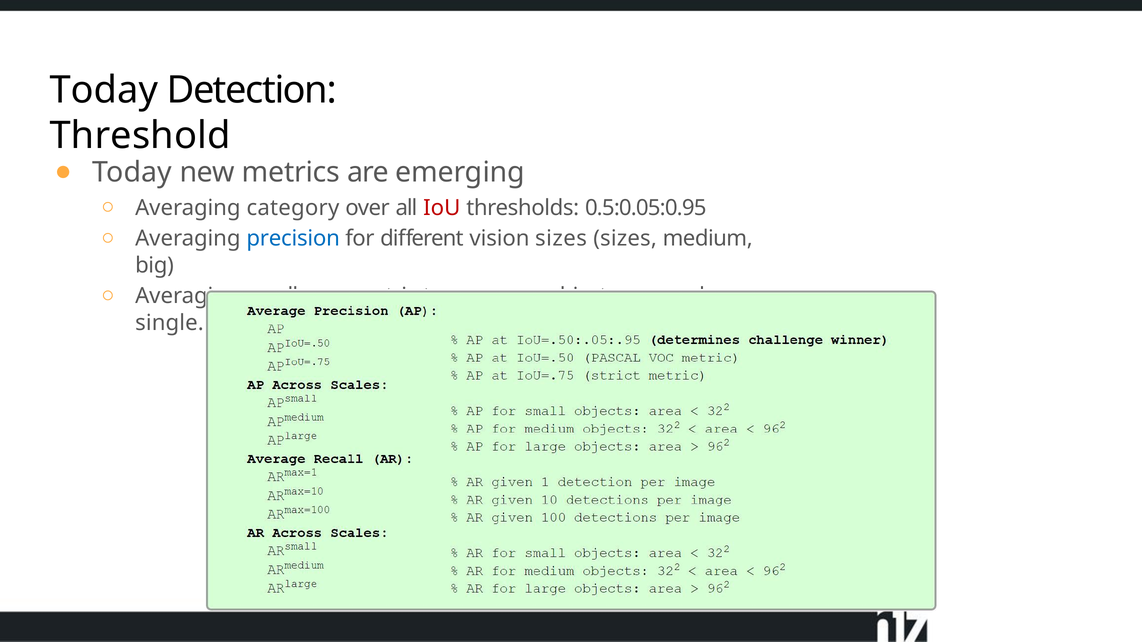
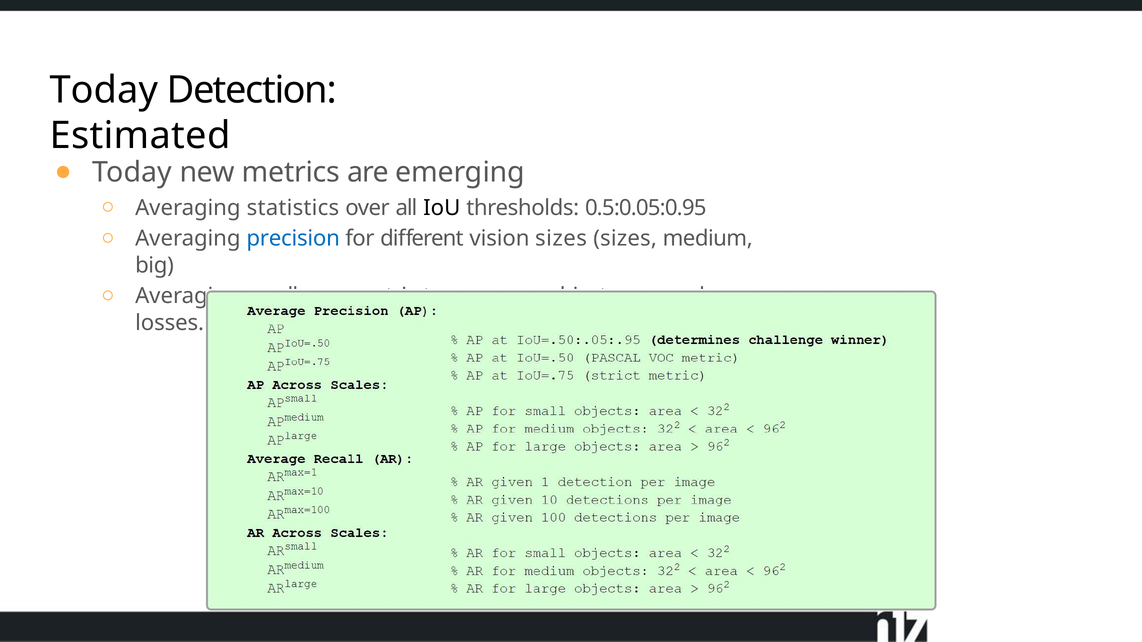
Threshold: Threshold -> Estimated
category: category -> statistics
IoU colour: red -> black
single: single -> losses
